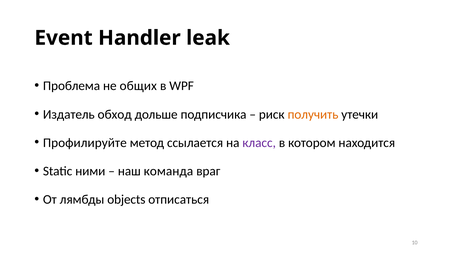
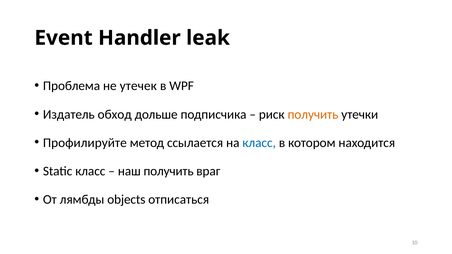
общих: общих -> утечек
класс at (259, 143) colour: purple -> blue
Static ними: ними -> класс
наш команда: команда -> получить
